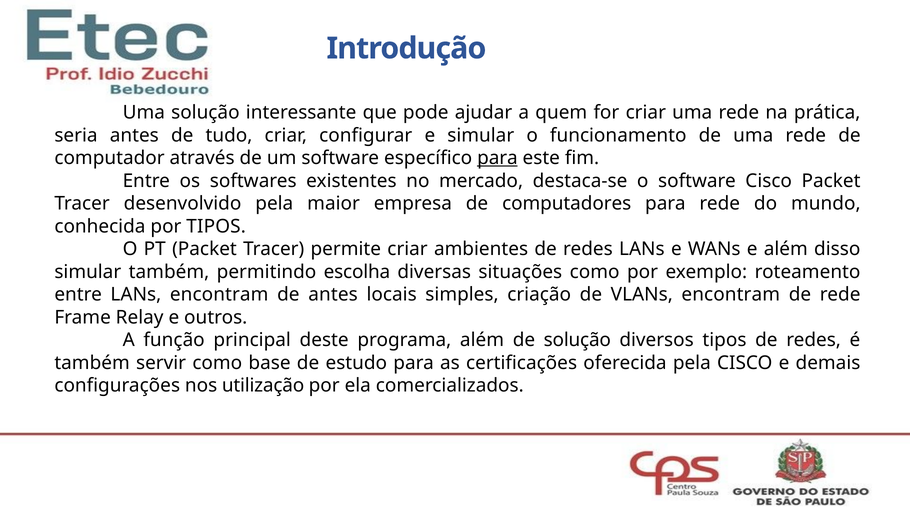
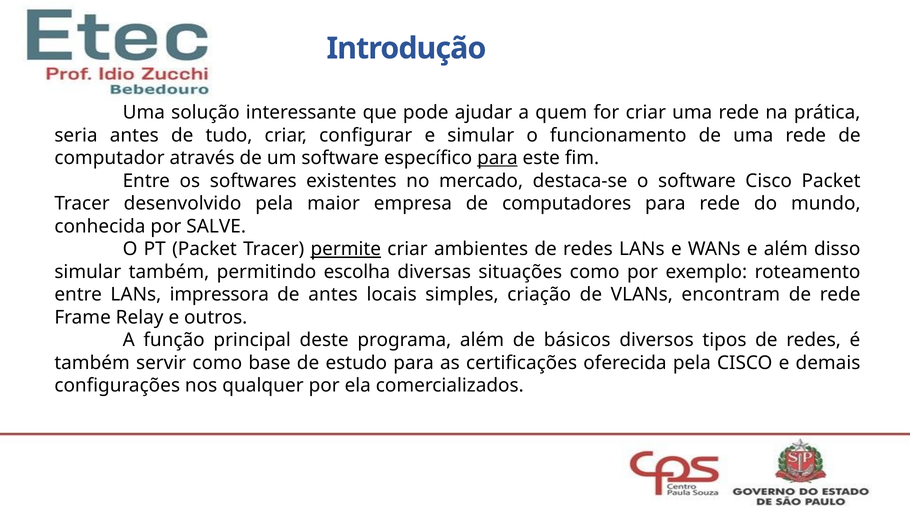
por TIPOS: TIPOS -> SALVE
permite underline: none -> present
LANs encontram: encontram -> impressora
de solução: solução -> básicos
utilização: utilização -> qualquer
